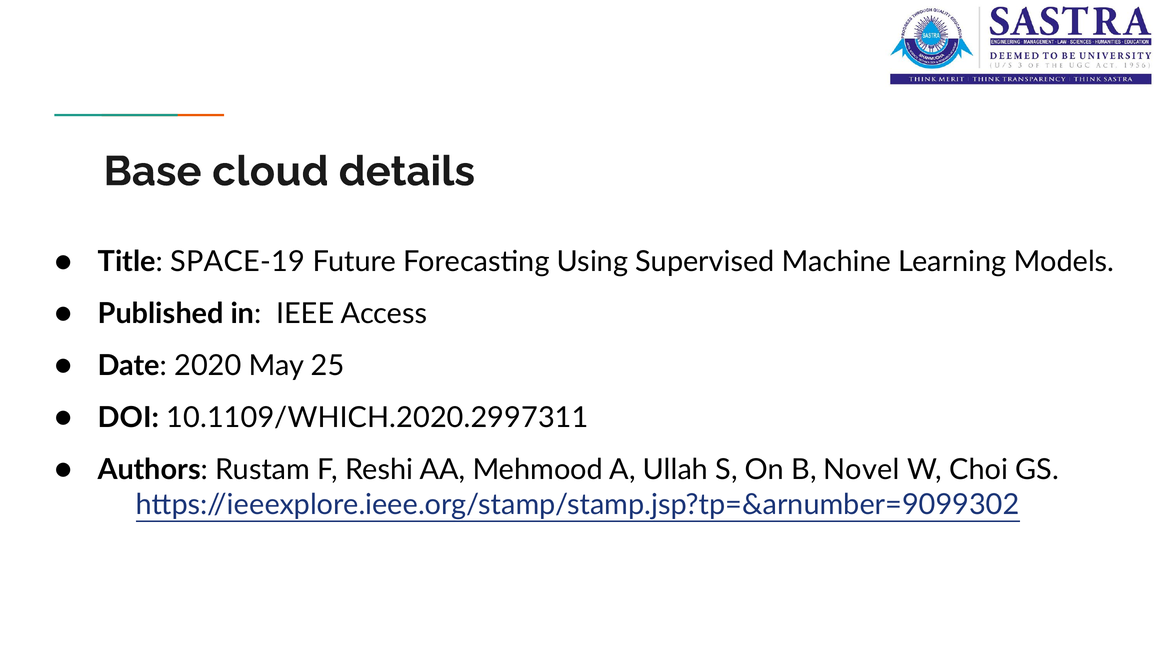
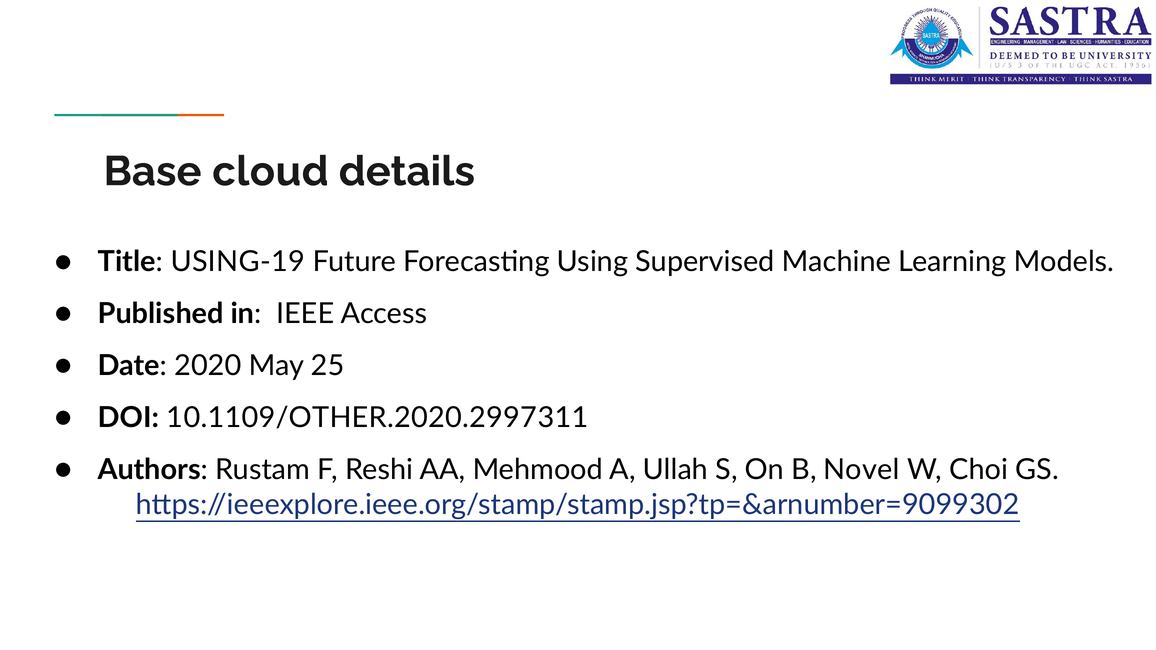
SPACE-19: SPACE-19 -> USING-19
10.1109/WHICH.2020.2997311: 10.1109/WHICH.2020.2997311 -> 10.1109/OTHER.2020.2997311
